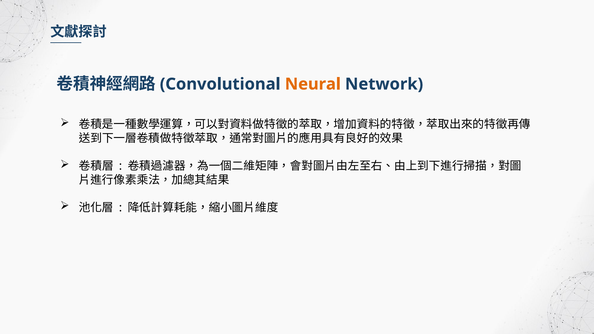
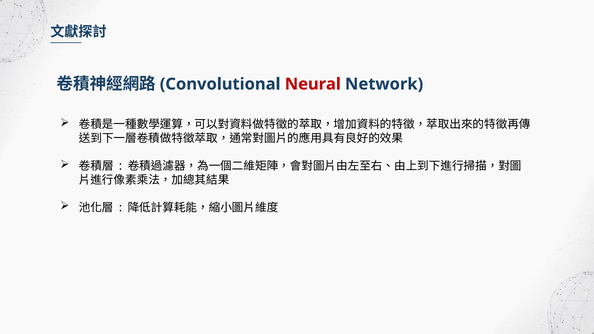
Neural colour: orange -> red
